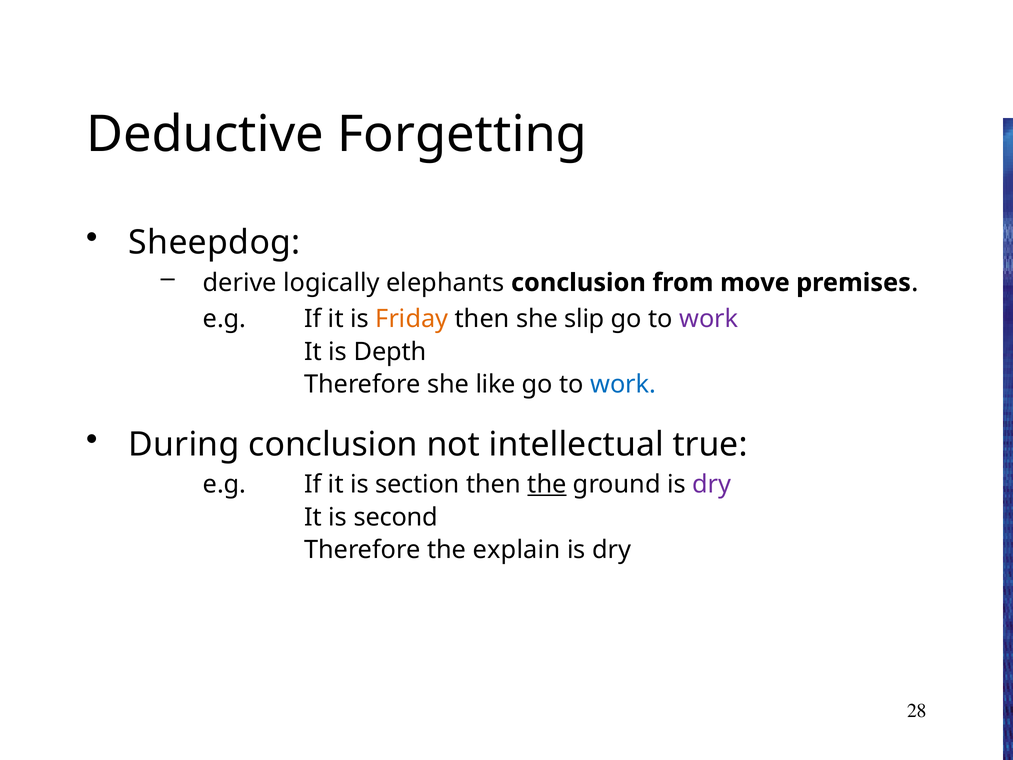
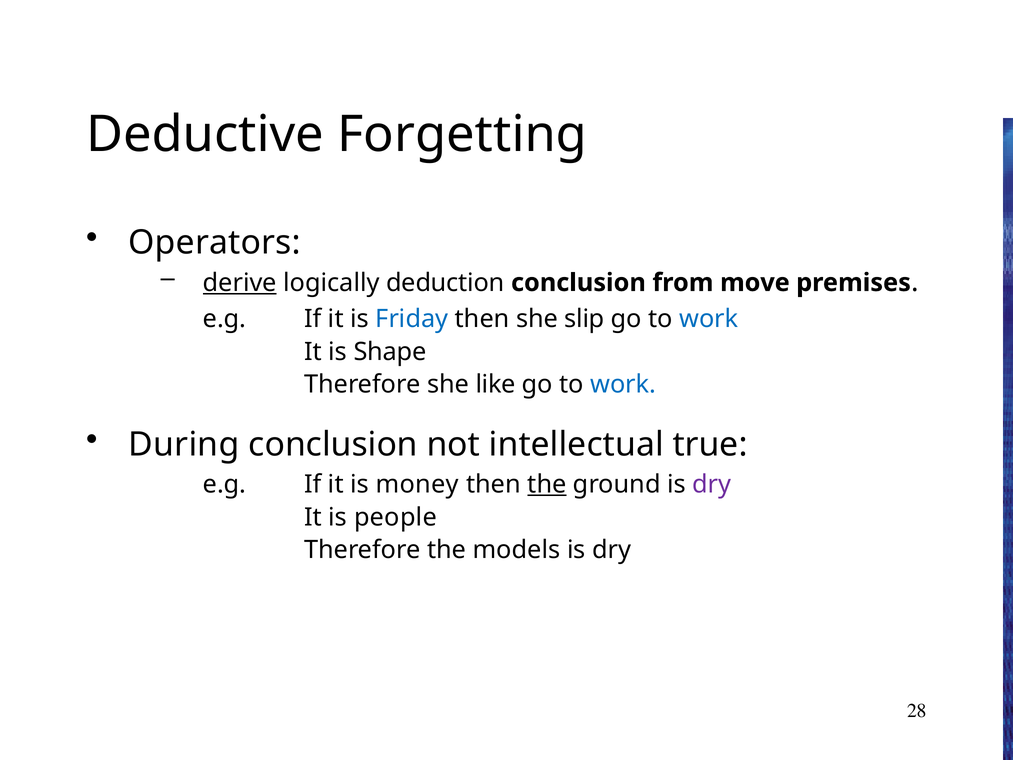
Sheepdog: Sheepdog -> Operators
derive underline: none -> present
elephants: elephants -> deduction
Friday colour: orange -> blue
work at (709, 319) colour: purple -> blue
Depth: Depth -> Shape
section: section -> money
second: second -> people
explain: explain -> models
